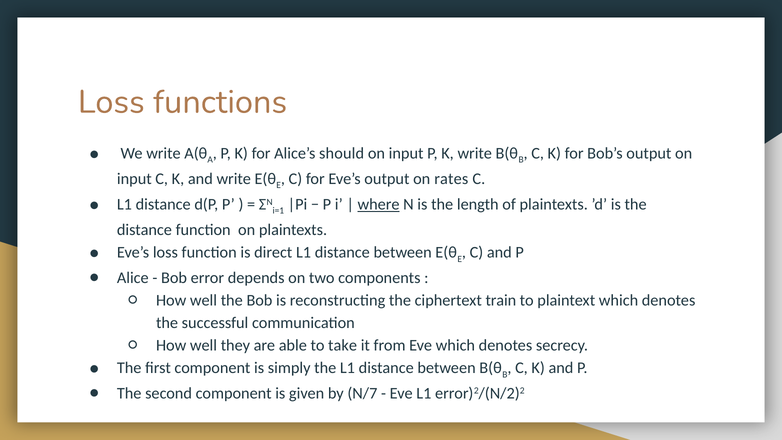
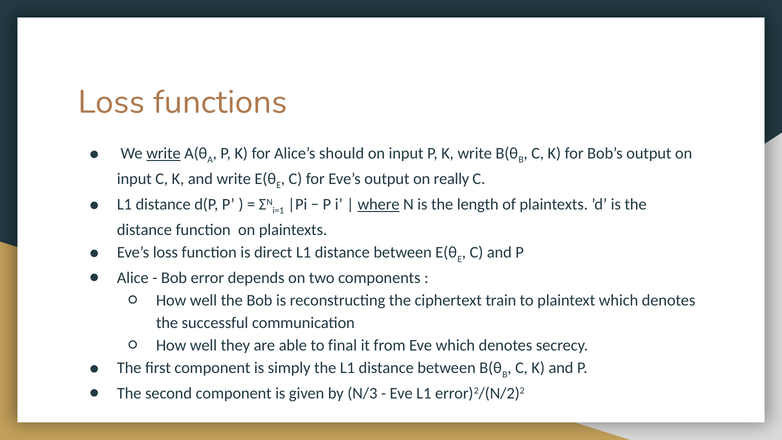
write at (163, 153) underline: none -> present
rates: rates -> really
take: take -> final
N/7: N/7 -> N/3
